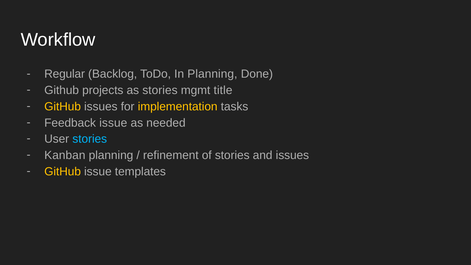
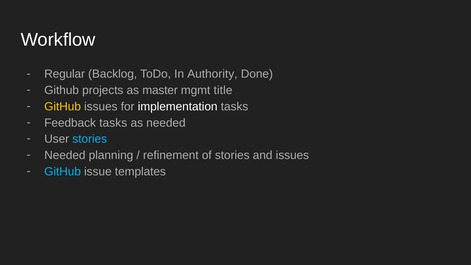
In Planning: Planning -> Authority
as stories: stories -> master
implementation colour: yellow -> white
Feedback issue: issue -> tasks
Kanban at (65, 155): Kanban -> Needed
GitHub at (63, 172) colour: yellow -> light blue
